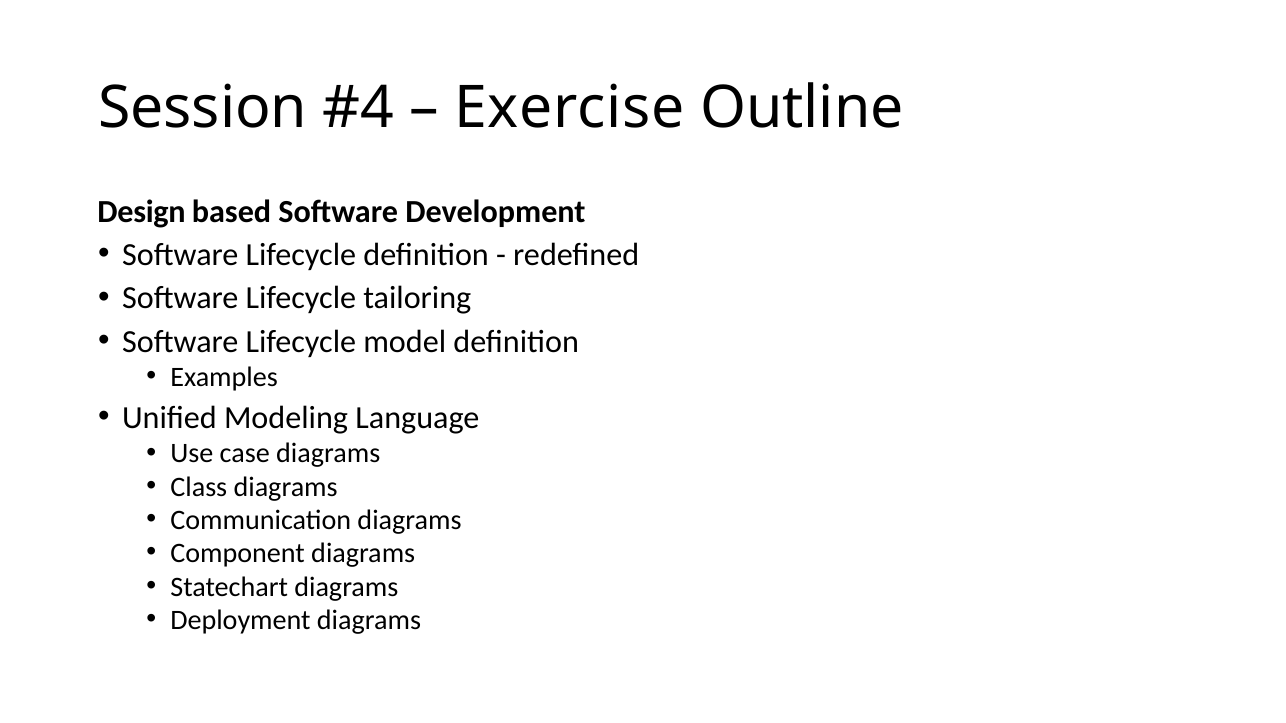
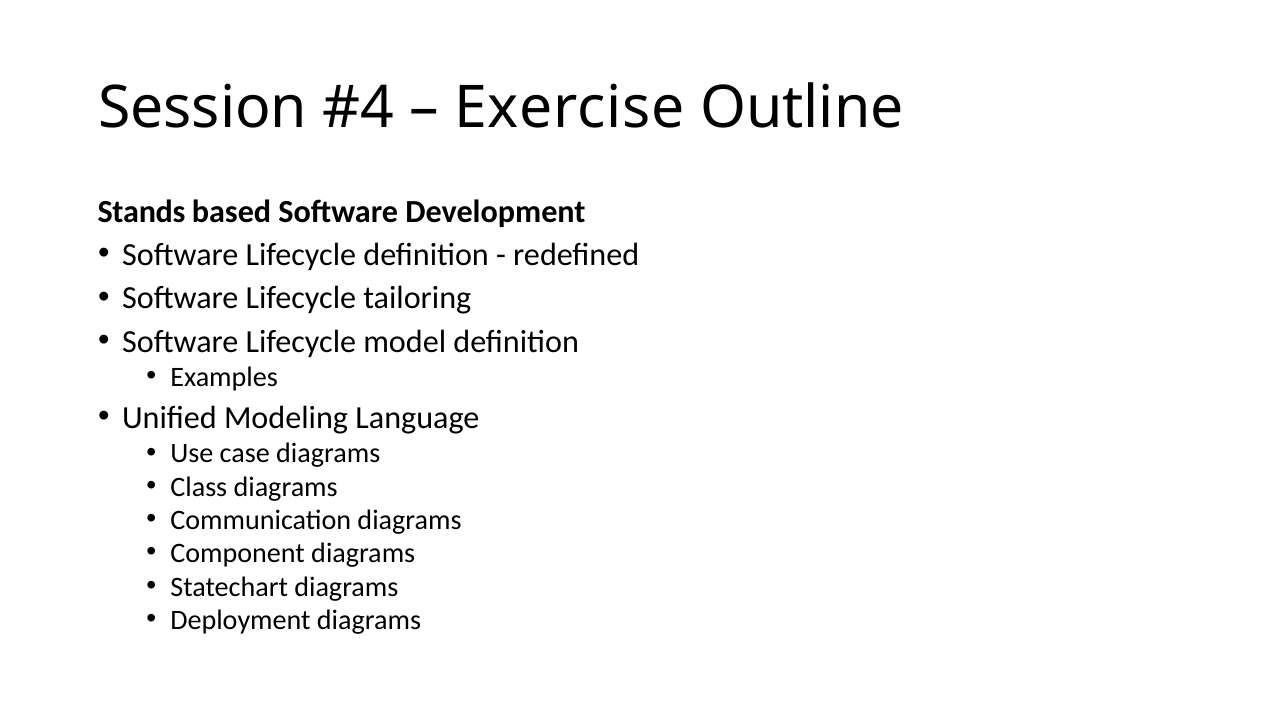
Design: Design -> Stands
